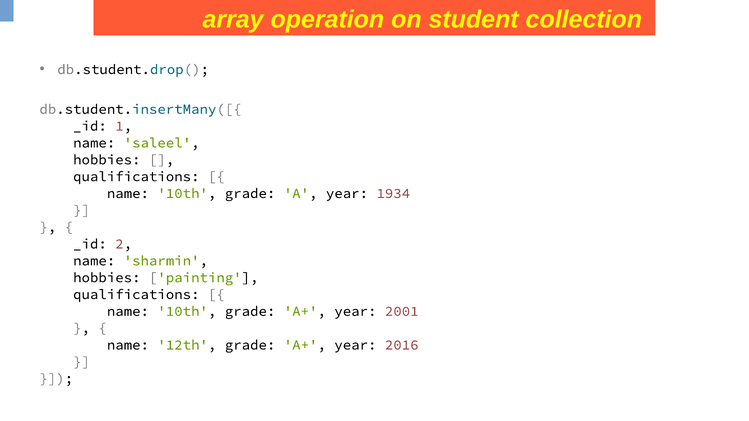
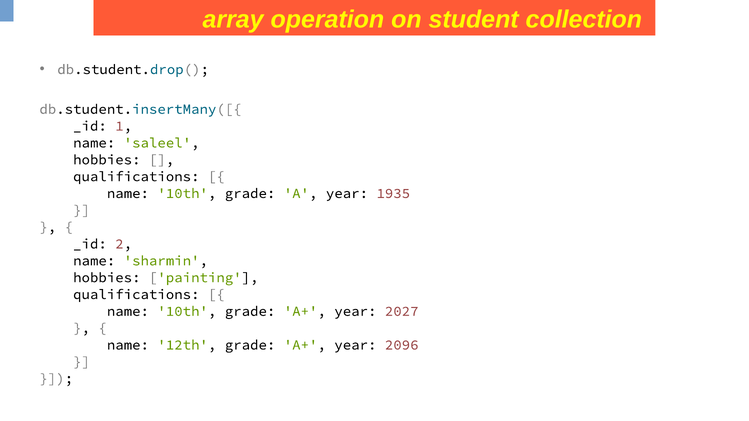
1934: 1934 -> 1935
2001: 2001 -> 2027
2016: 2016 -> 2096
